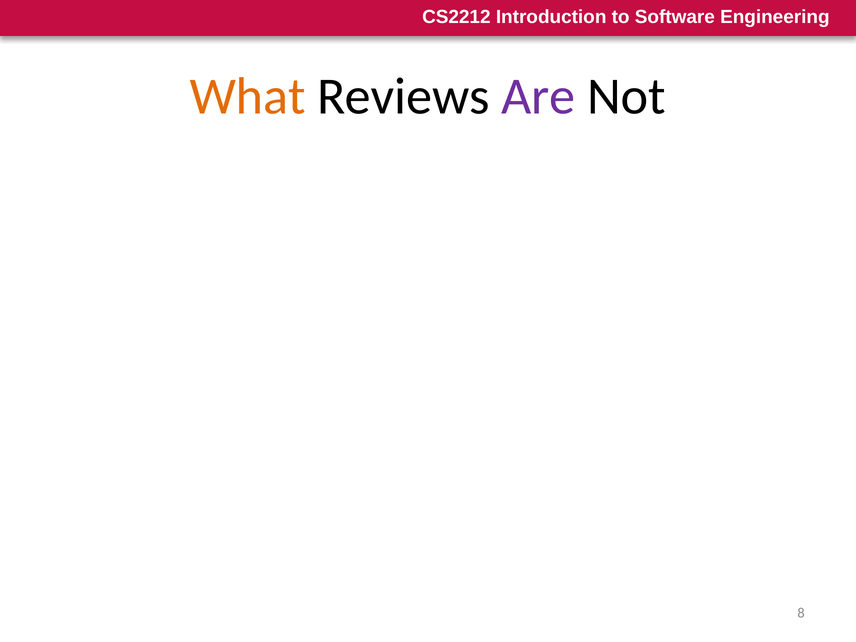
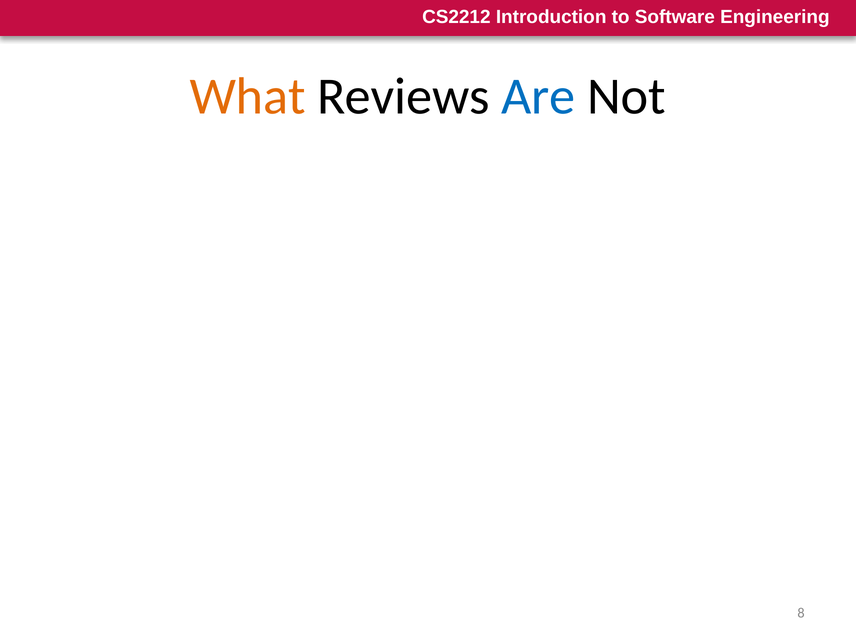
Are colour: purple -> blue
